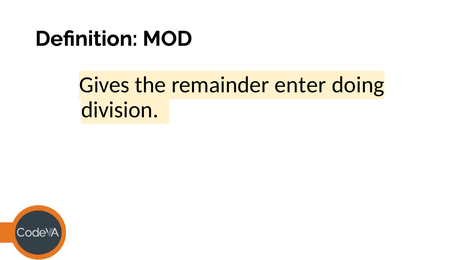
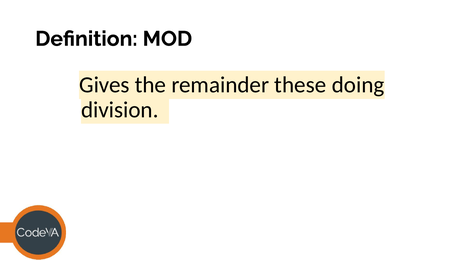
enter: enter -> these
